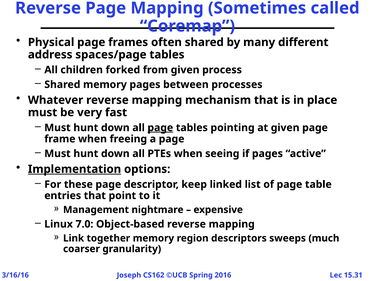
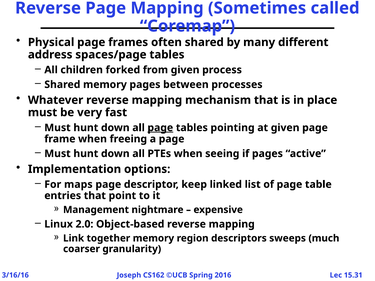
Implementation underline: present -> none
these: these -> maps
7.0: 7.0 -> 2.0
